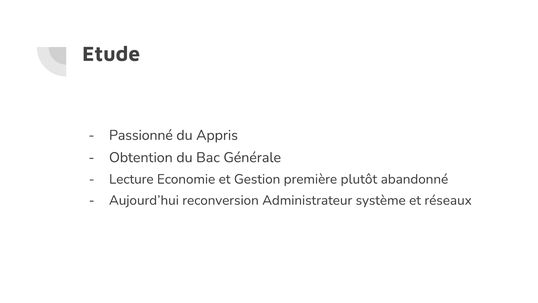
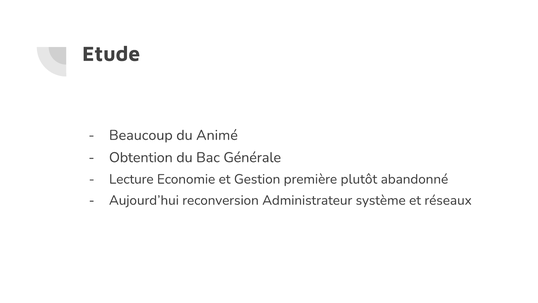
Passionné: Passionné -> Beaucoup
Appris: Appris -> Animé
